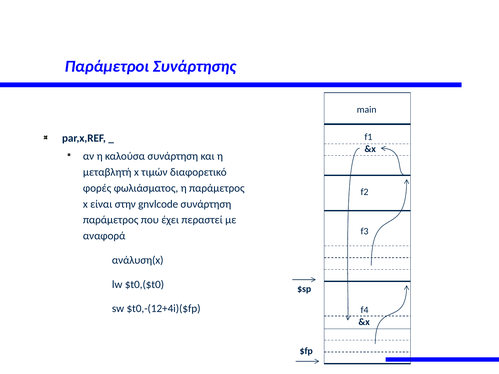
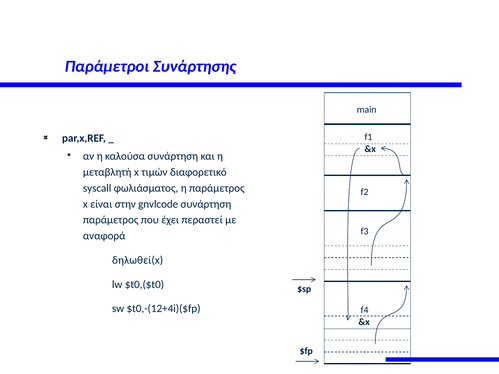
φορές: φορές -> syscall
ανάλυση(x: ανάλυση(x -> δηλωθεί(x
